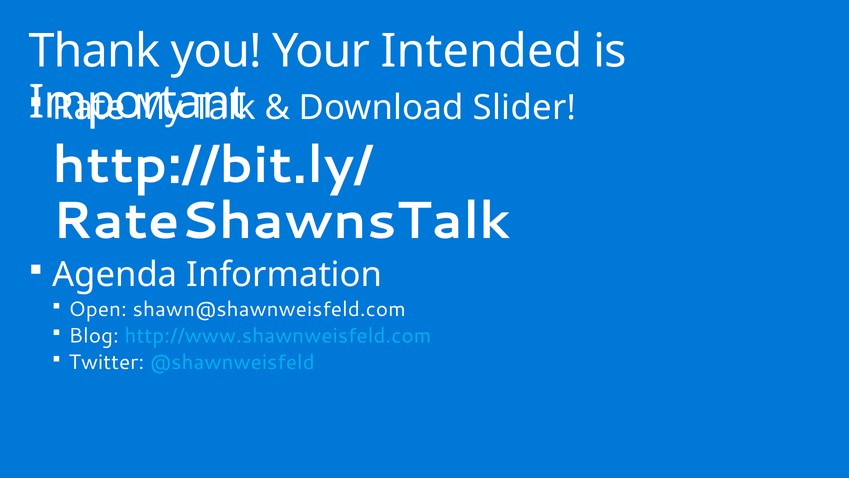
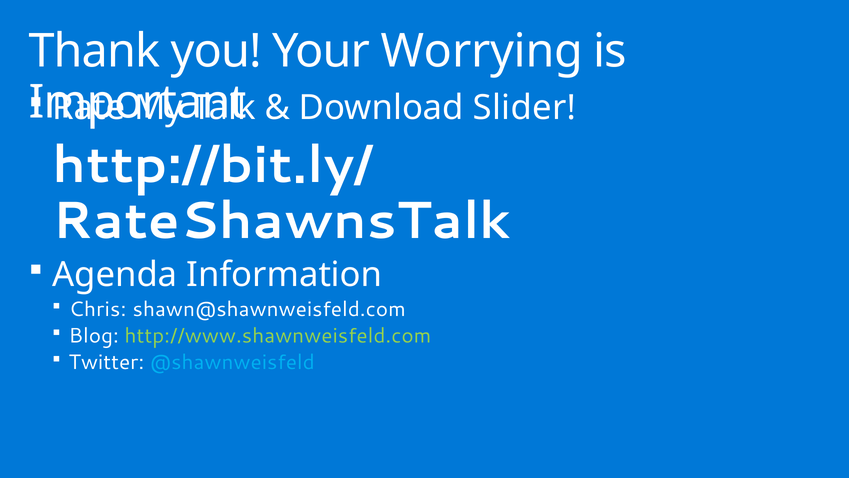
Intended: Intended -> Worrying
Open: Open -> Chris
http://www.shawnweisfeld.com colour: light blue -> light green
